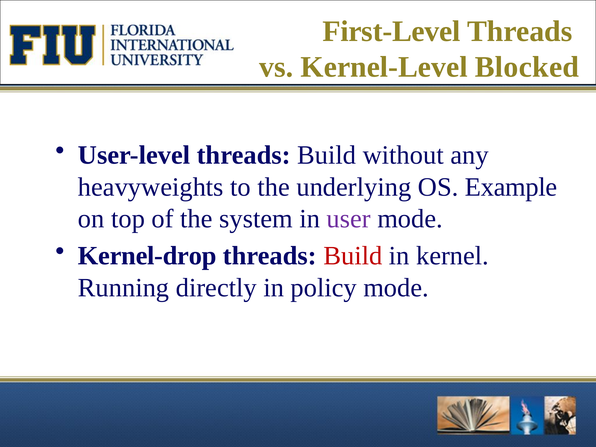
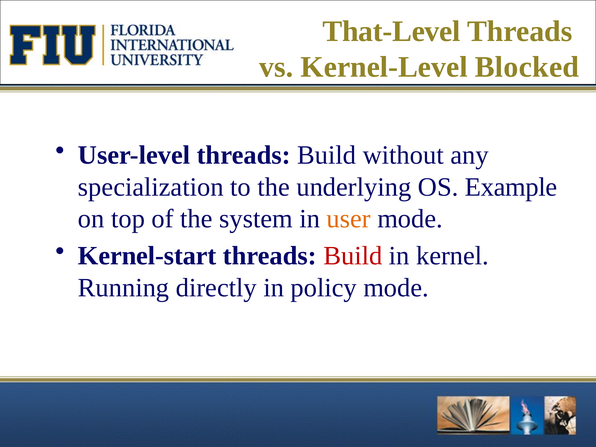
First-Level: First-Level -> That-Level
heavyweights: heavyweights -> specialization
user colour: purple -> orange
Kernel-drop: Kernel-drop -> Kernel-start
